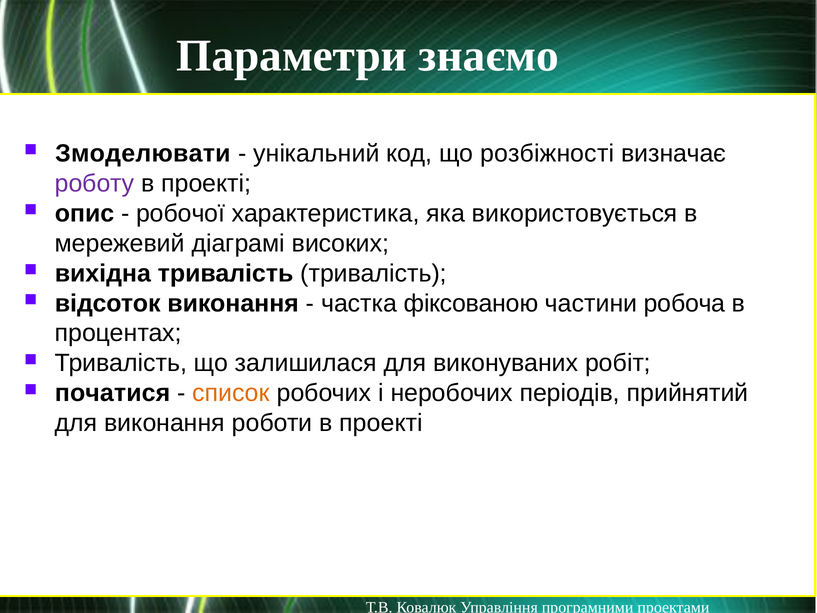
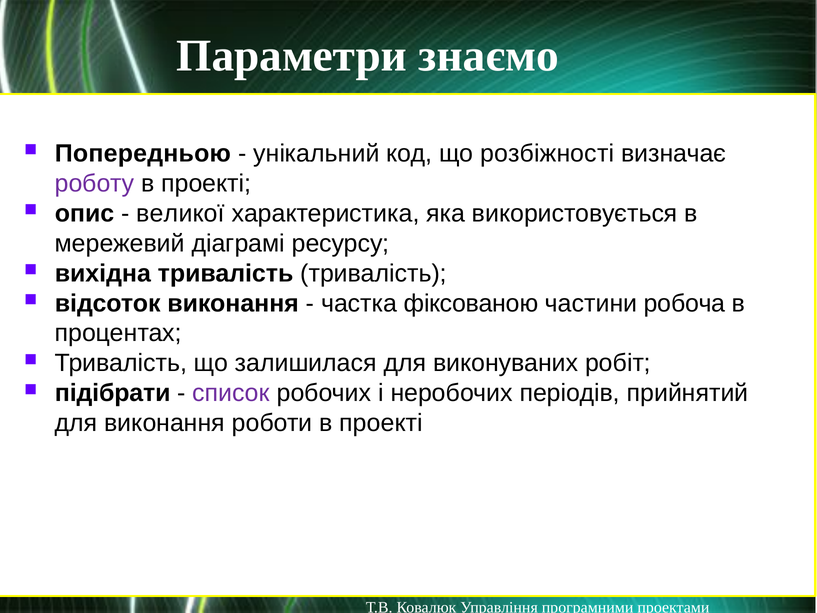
Змоделювати: Змоделювати -> Попередньою
робочої: робочої -> великої
високих: високих -> ресурсу
початися: початися -> підібрати
список colour: orange -> purple
